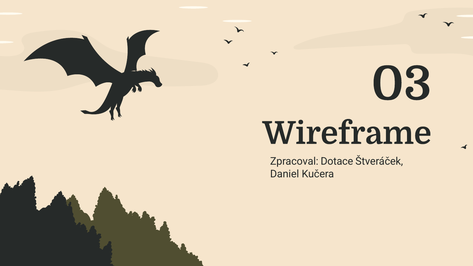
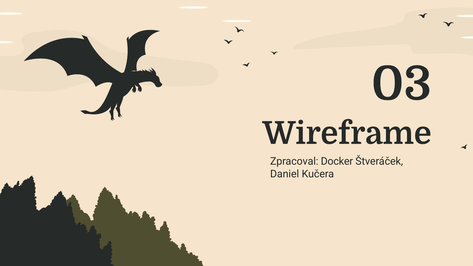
Dotace: Dotace -> Docker
